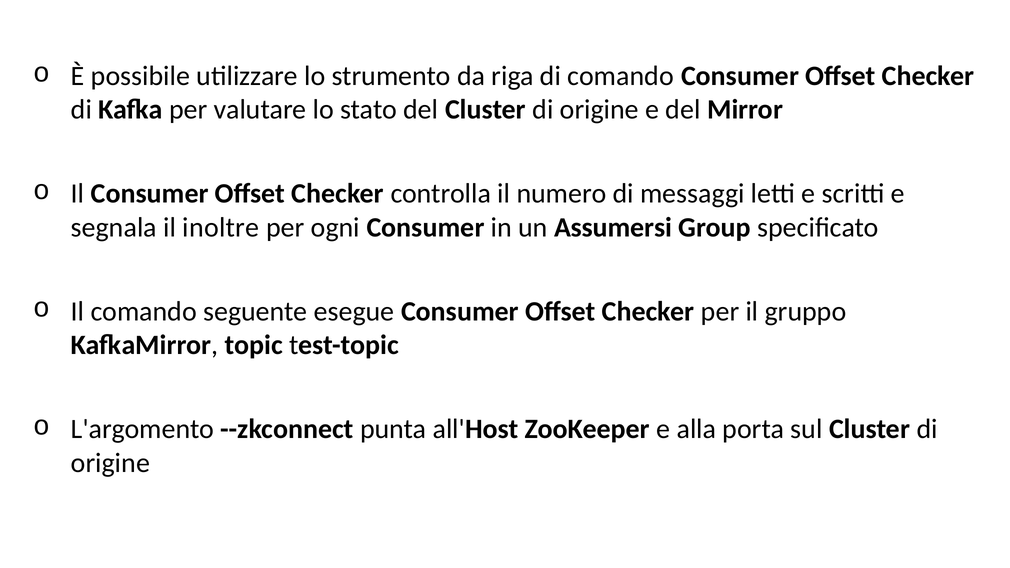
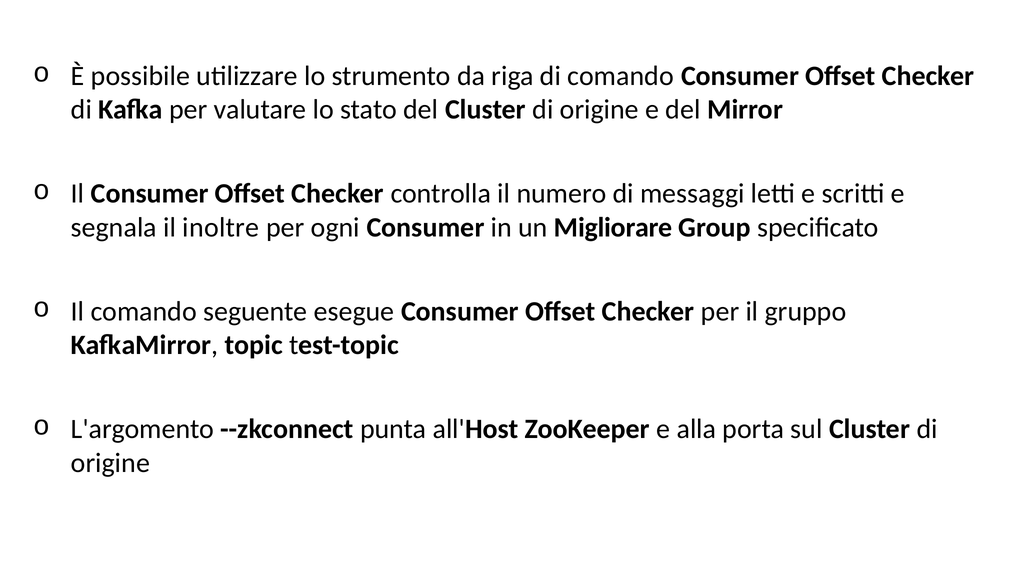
Assumersi: Assumersi -> Migliorare
